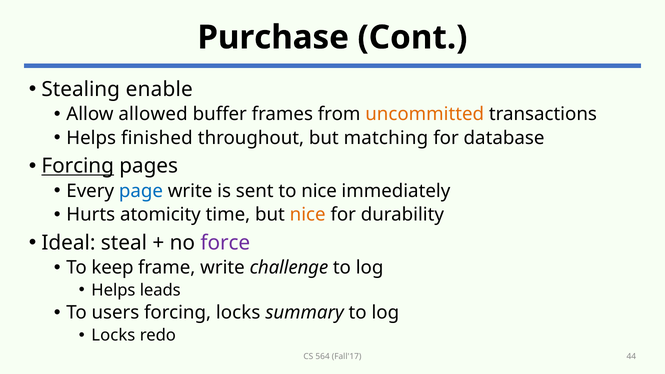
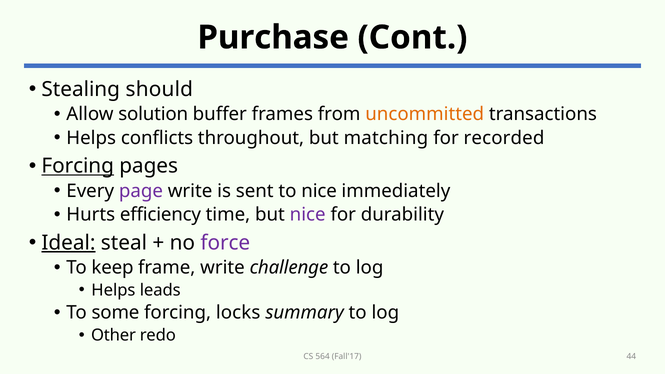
enable: enable -> should
allowed: allowed -> solution
finished: finished -> conflicts
database: database -> recorded
page colour: blue -> purple
atomicity: atomicity -> efficiency
nice at (308, 215) colour: orange -> purple
Ideal underline: none -> present
users: users -> some
Locks at (113, 335): Locks -> Other
